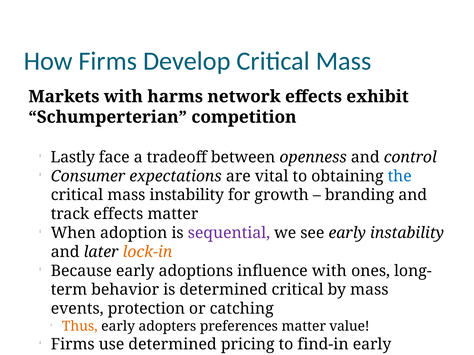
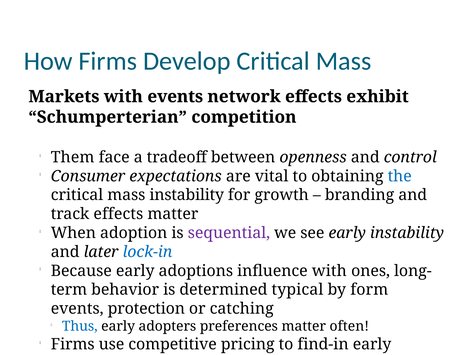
with harms: harms -> events
Lastly: Lastly -> Them
lock-in colour: orange -> blue
determined critical: critical -> typical
by mass: mass -> form
Thus colour: orange -> blue
value: value -> often
use determined: determined -> competitive
